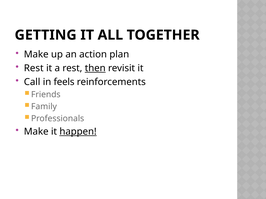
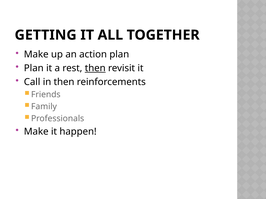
Rest at (34, 68): Rest -> Plan
in feels: feels -> then
happen underline: present -> none
